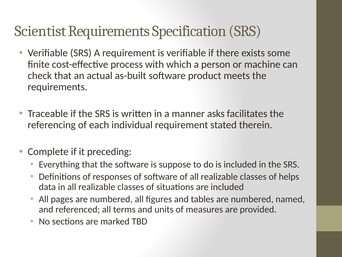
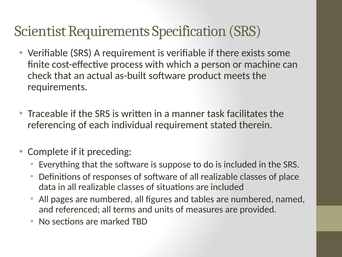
asks: asks -> task
helps: helps -> place
